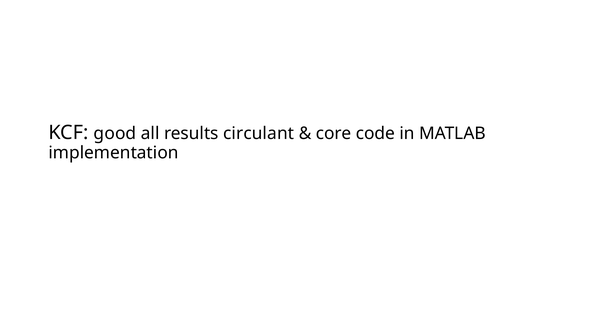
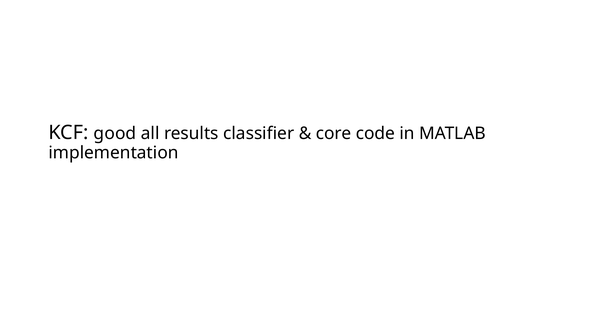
circulant: circulant -> classifier
